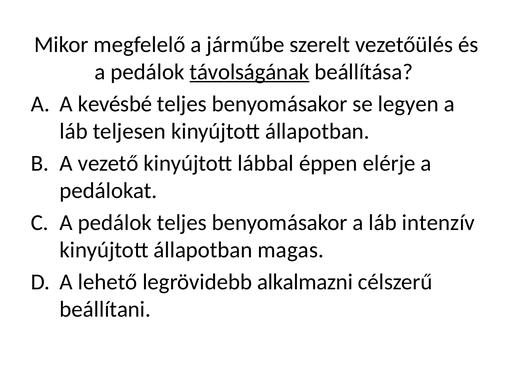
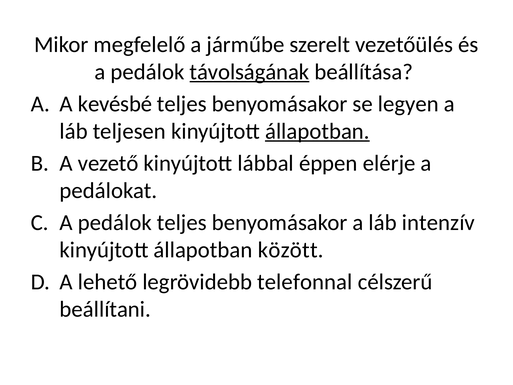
állapotban at (317, 131) underline: none -> present
magas: magas -> között
alkalmazni: alkalmazni -> telefonnal
